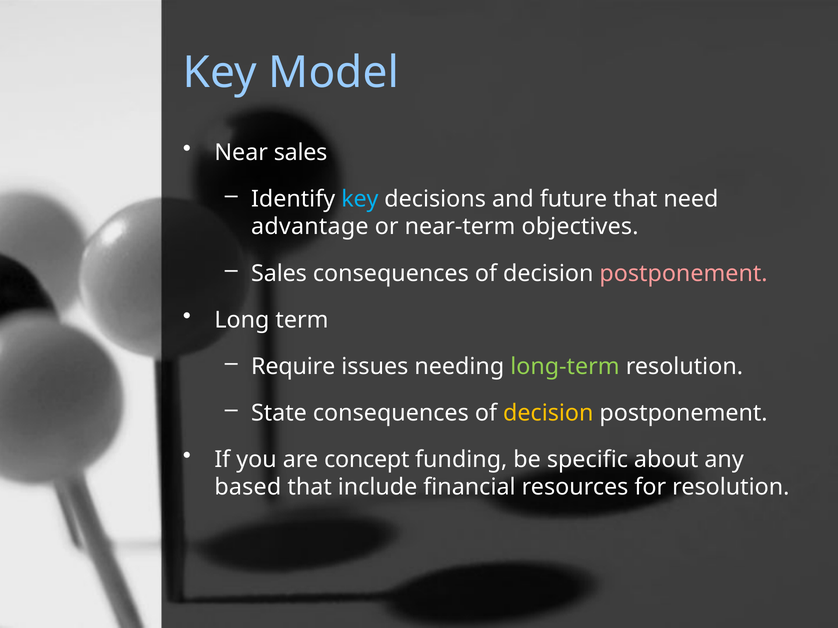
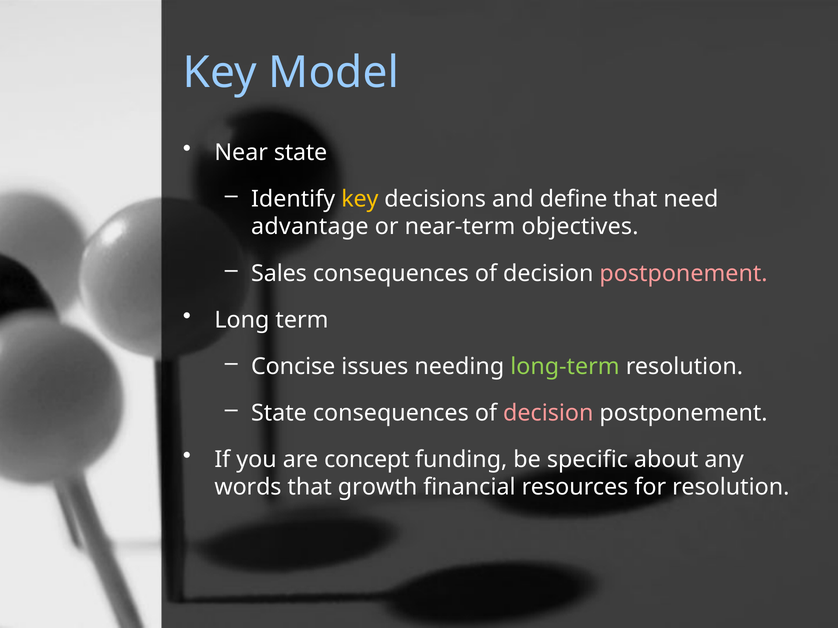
Near sales: sales -> state
key at (360, 199) colour: light blue -> yellow
future: future -> define
Require: Require -> Concise
decision at (548, 413) colour: yellow -> pink
based: based -> words
include: include -> growth
